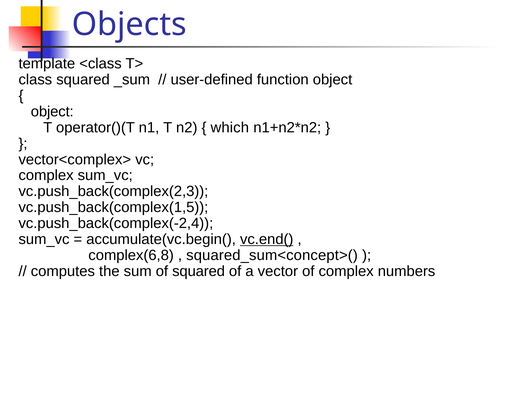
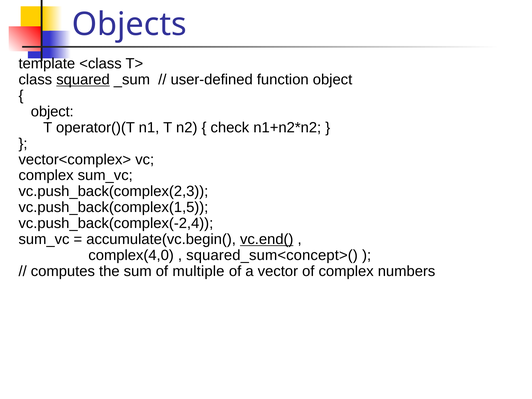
squared at (83, 80) underline: none -> present
which: which -> check
complex(6,8: complex(6,8 -> complex(4,0
of squared: squared -> multiple
